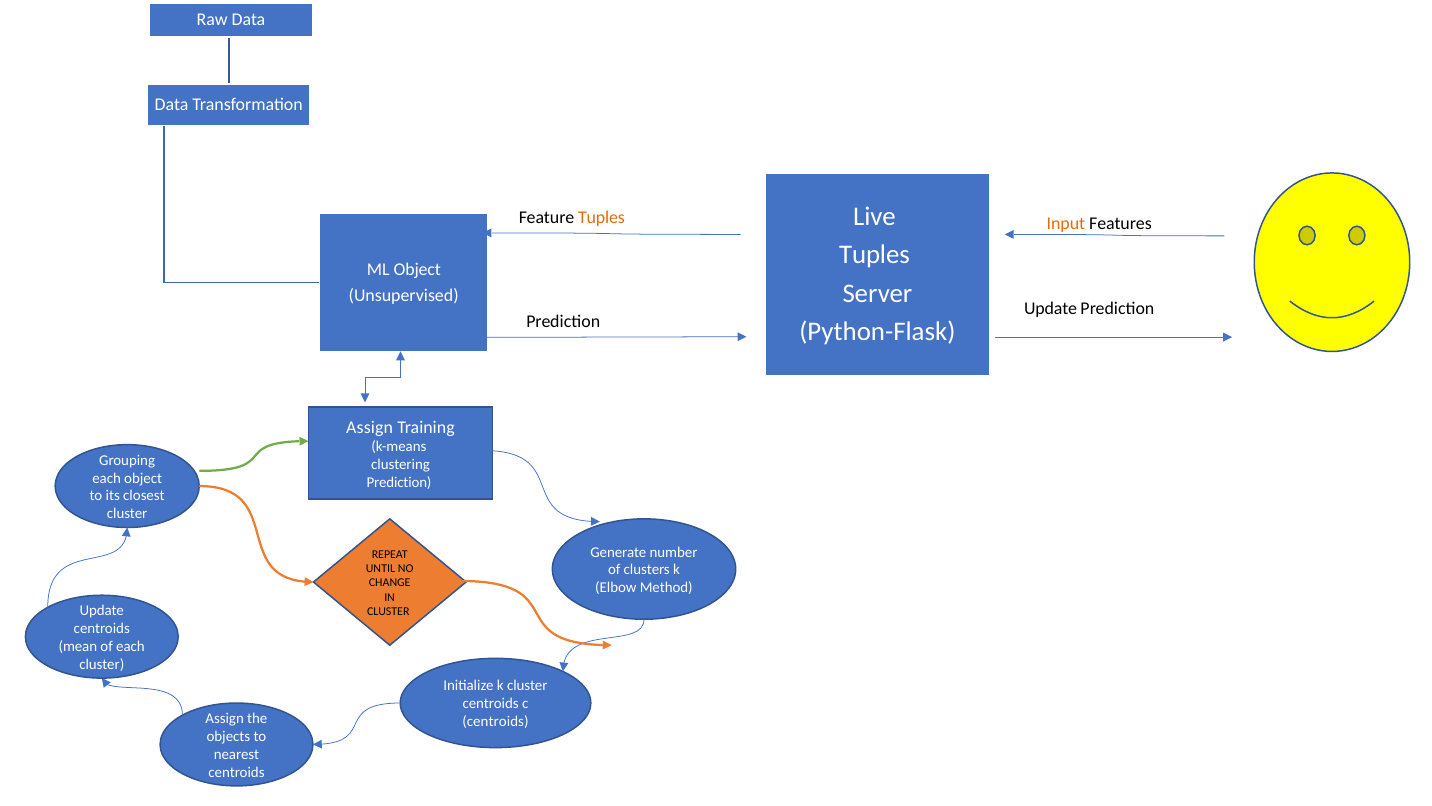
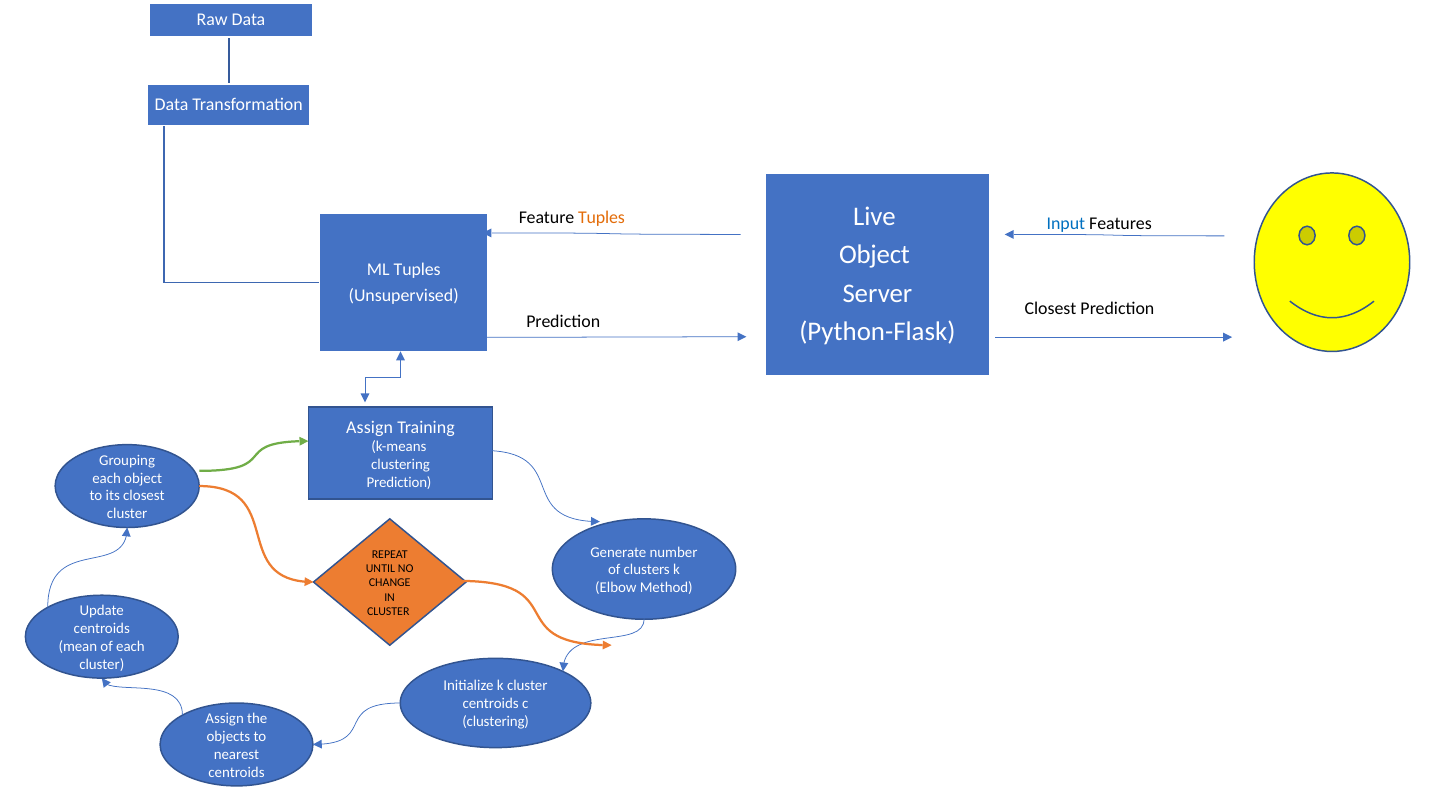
Input colour: orange -> blue
Tuples at (874, 255): Tuples -> Object
Object at (417, 269): Object -> Tuples
Update at (1051, 308): Update -> Closest
centroids at (495, 721): centroids -> clustering
